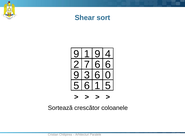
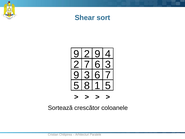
9 1: 1 -> 2
6 6: 6 -> 3
6 0: 0 -> 7
5 6: 6 -> 8
